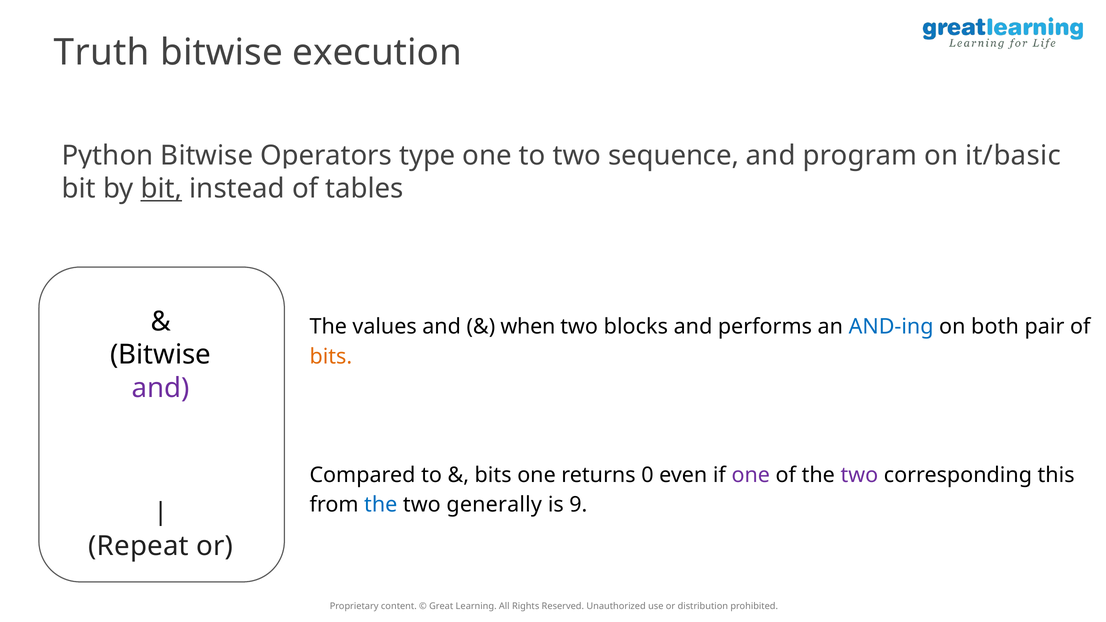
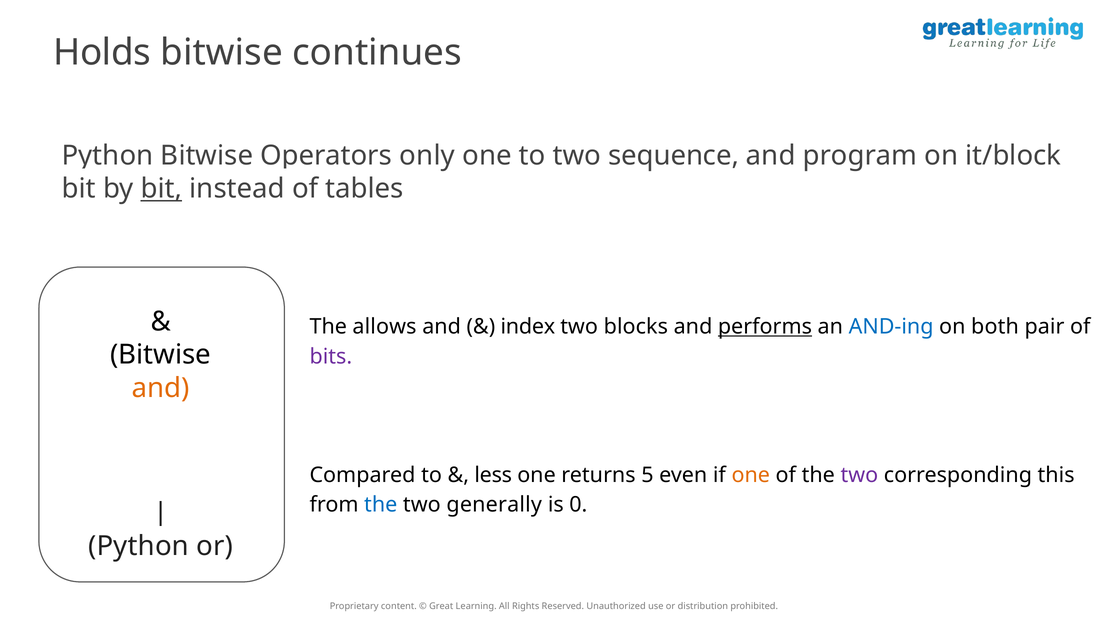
Truth: Truth -> Holds
execution: execution -> continues
type: type -> only
it/basic: it/basic -> it/block
values: values -> allows
when: when -> index
performs underline: none -> present
bits at (331, 356) colour: orange -> purple
and at (161, 388) colour: purple -> orange
bits at (493, 475): bits -> less
0: 0 -> 5
one at (751, 475) colour: purple -> orange
9: 9 -> 0
Repeat at (139, 546): Repeat -> Python
